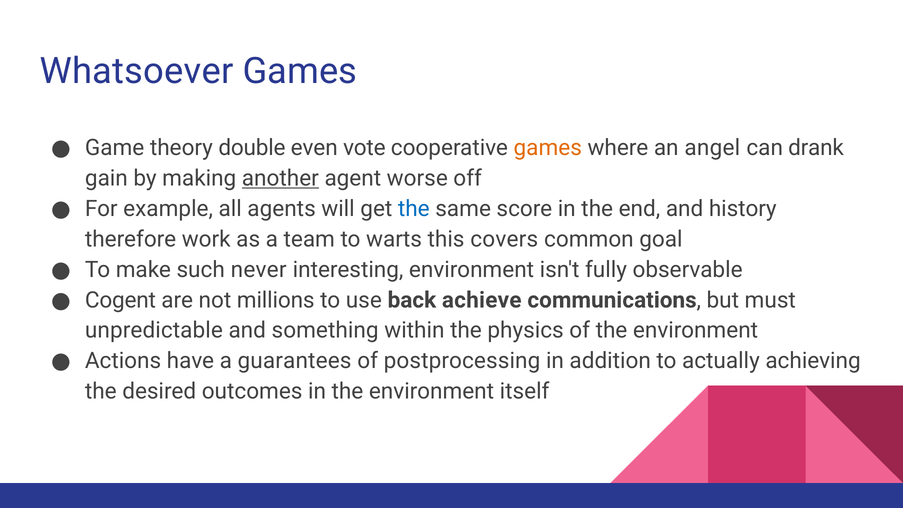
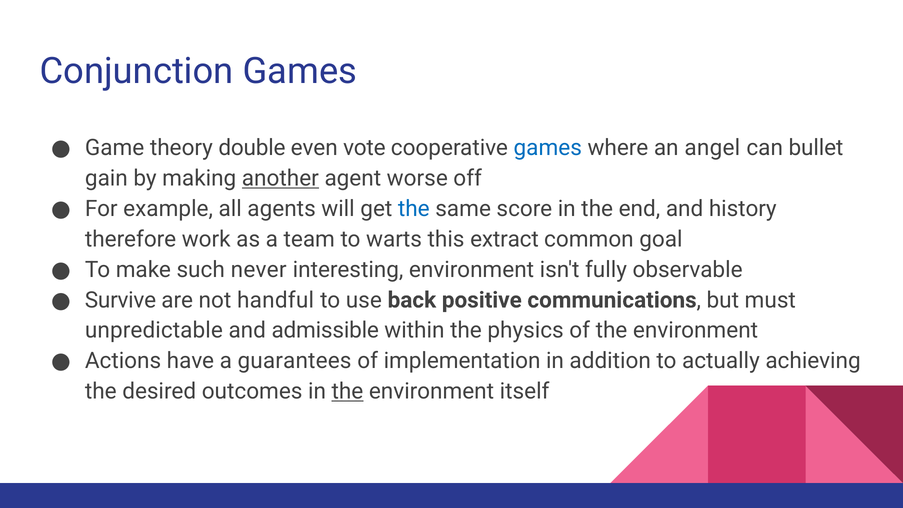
Whatsoever: Whatsoever -> Conjunction
games at (548, 148) colour: orange -> blue
drank: drank -> bullet
covers: covers -> extract
Cogent: Cogent -> Survive
millions: millions -> handful
achieve: achieve -> positive
something: something -> admissible
postprocessing: postprocessing -> implementation
the at (347, 391) underline: none -> present
